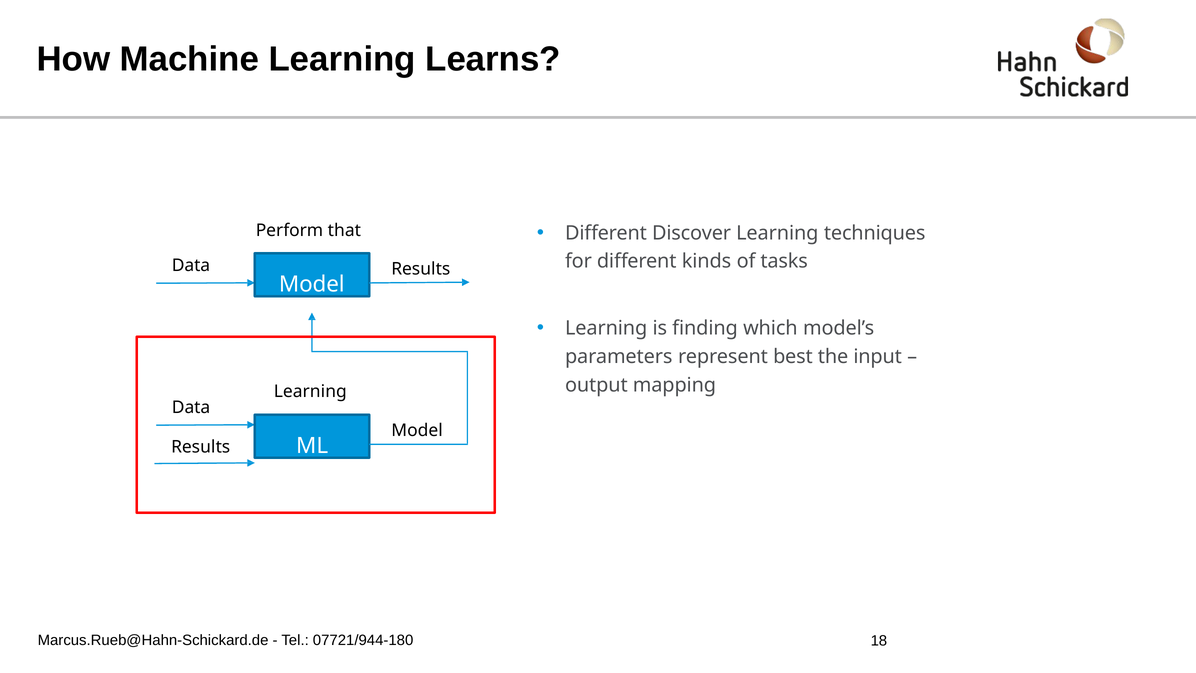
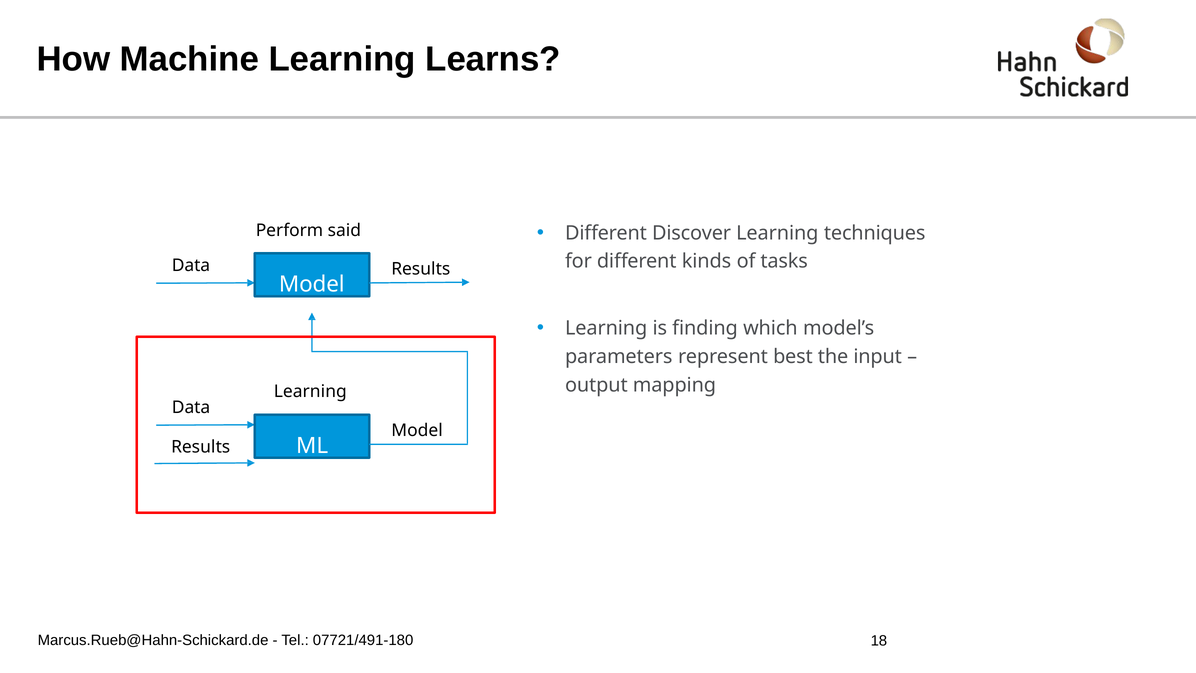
that: that -> said
07721/944-180: 07721/944-180 -> 07721/491-180
